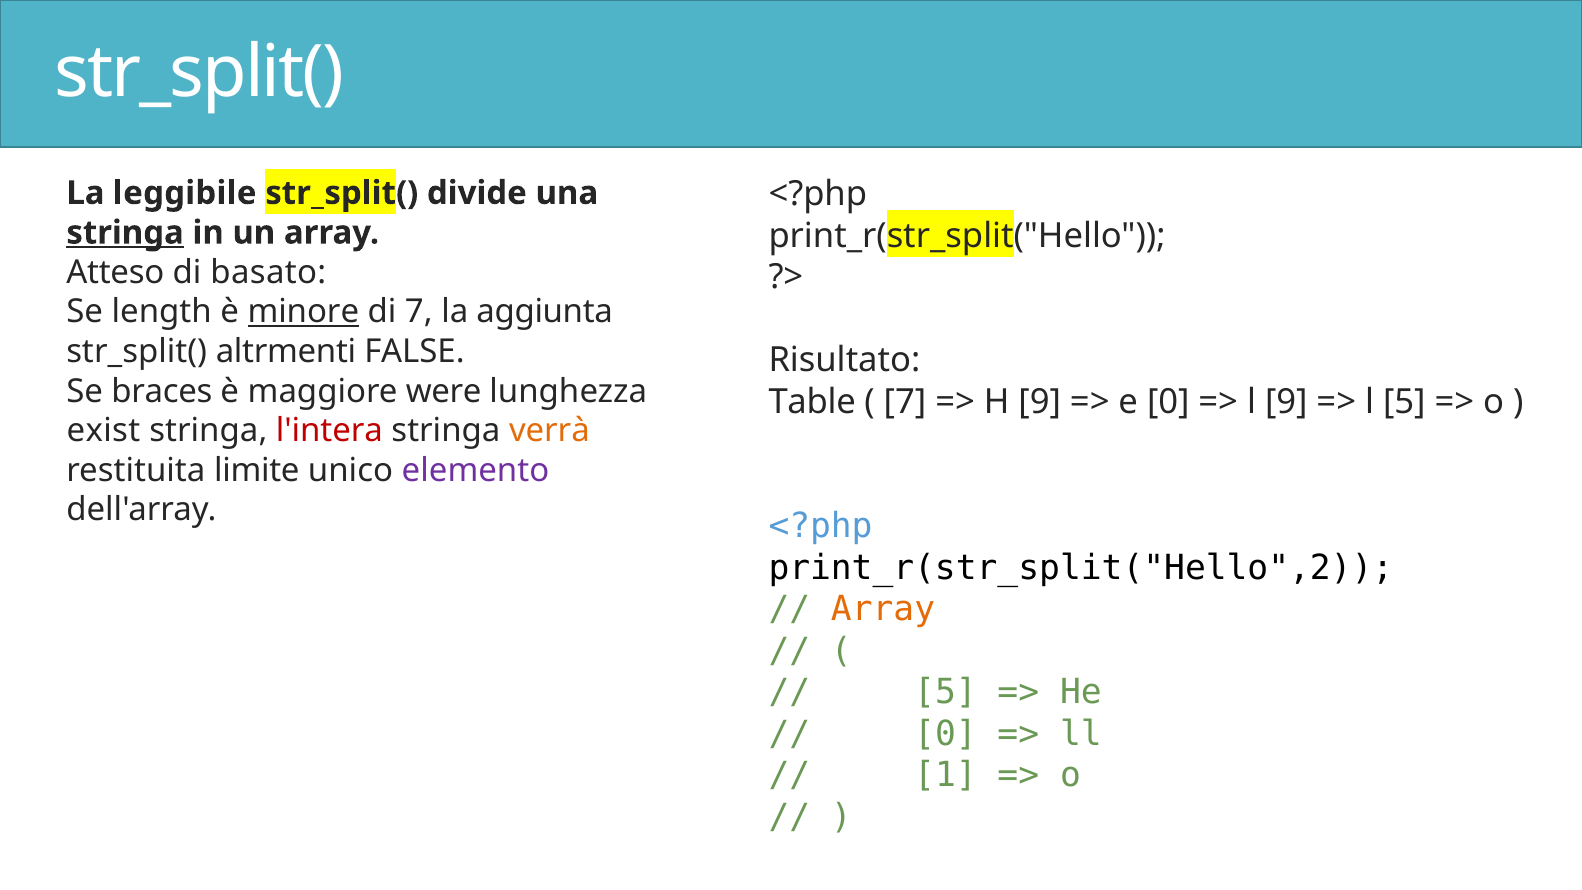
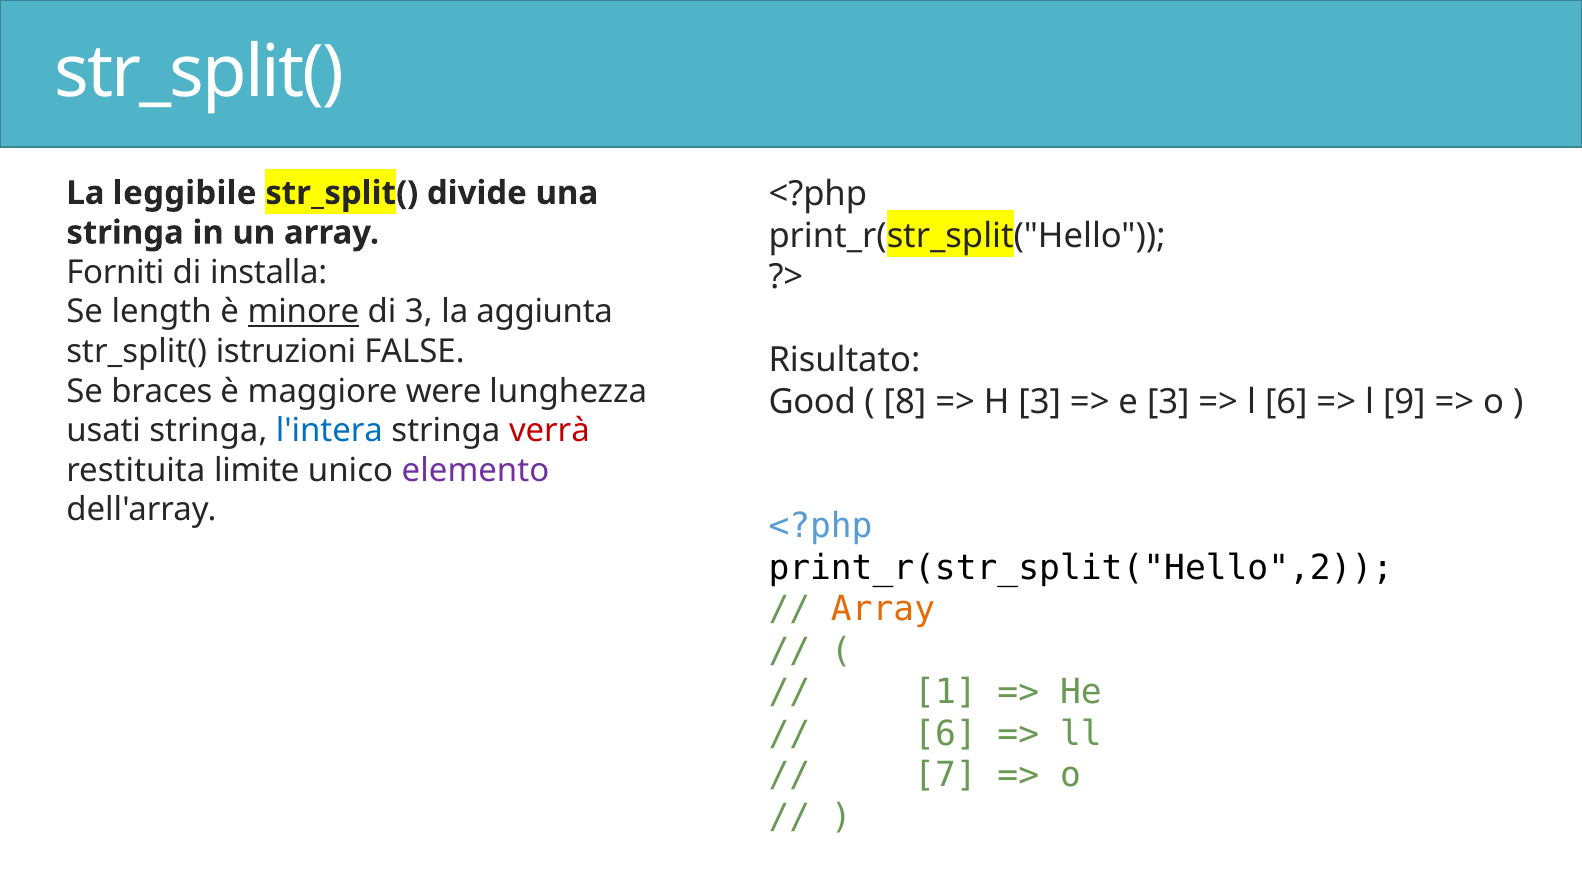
stringa at (125, 233) underline: present -> none
Atteso: Atteso -> Forniti
basato: basato -> installa
di 7: 7 -> 3
altrmenti: altrmenti -> istruzioni
Table: Table -> Good
7 at (905, 402): 7 -> 8
H 9: 9 -> 3
e 0: 0 -> 3
l 9: 9 -> 6
l 5: 5 -> 9
exist: exist -> usati
l'intera colour: red -> blue
verrà colour: orange -> red
5 at (945, 692): 5 -> 1
0 at (945, 734): 0 -> 6
1: 1 -> 7
